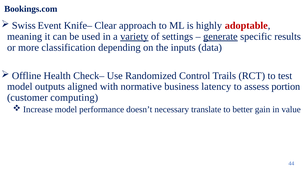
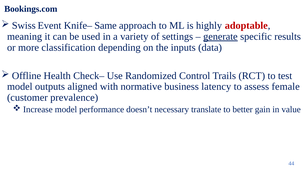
Clear: Clear -> Same
variety underline: present -> none
portion: portion -> female
computing: computing -> prevalence
